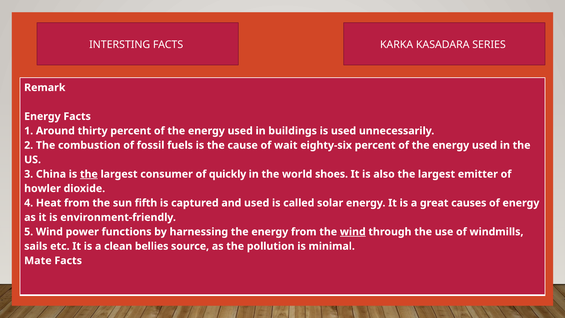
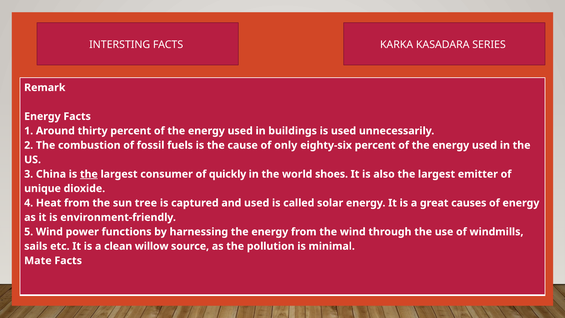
wait: wait -> only
howler: howler -> unique
fifth: fifth -> tree
wind at (353, 232) underline: present -> none
bellies: bellies -> willow
